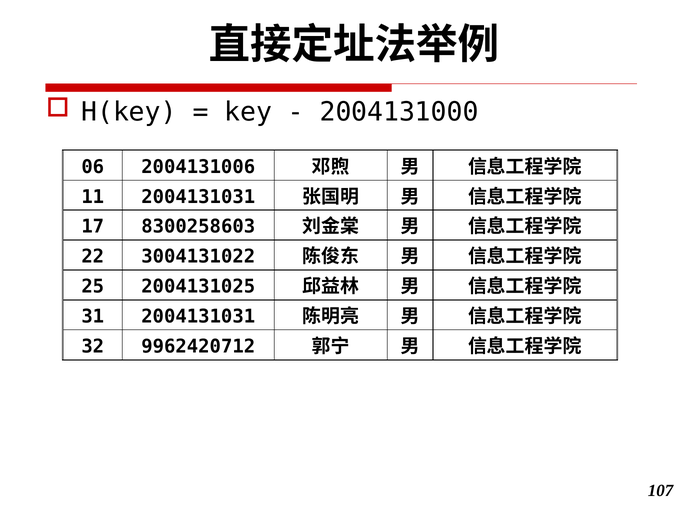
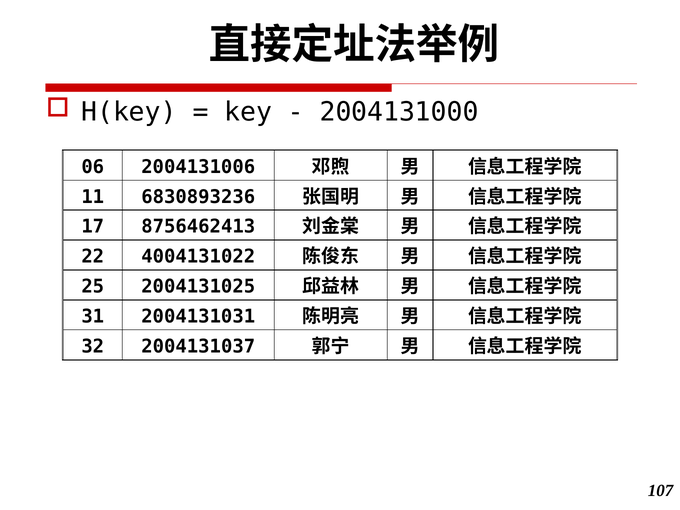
11 2004131031: 2004131031 -> 6830893236
8300258603: 8300258603 -> 8756462413
3004131022: 3004131022 -> 4004131022
9962420712: 9962420712 -> 2004131037
